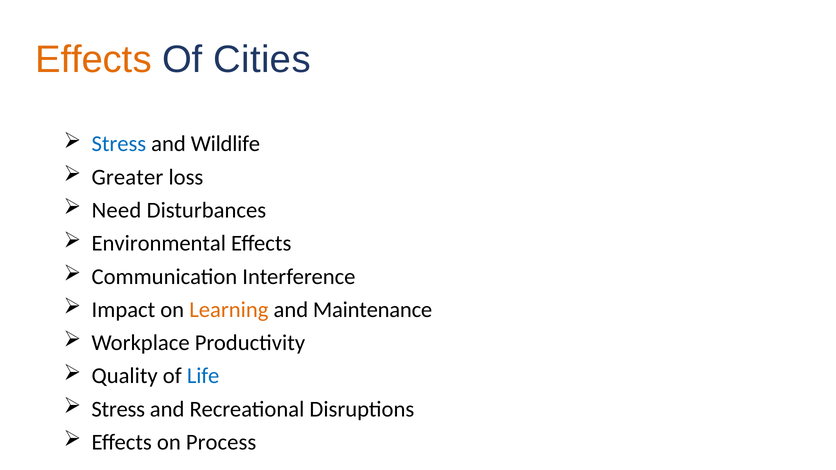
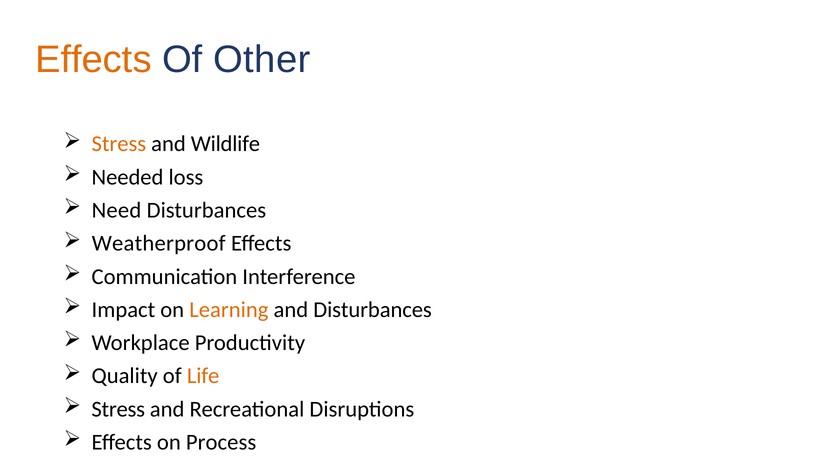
Cities: Cities -> Other
Stress at (119, 144) colour: blue -> orange
Greater: Greater -> Needed
Environmental: Environmental -> Weatherproof
and Maintenance: Maintenance -> Disturbances
Life colour: blue -> orange
